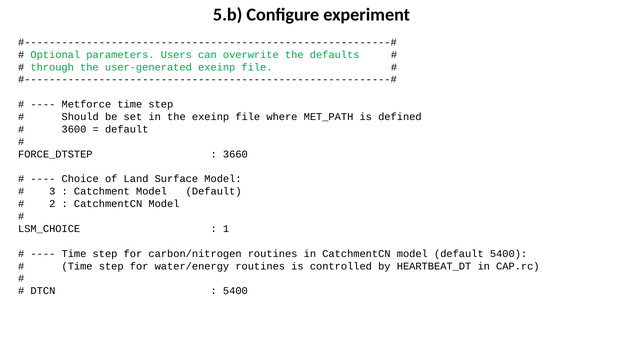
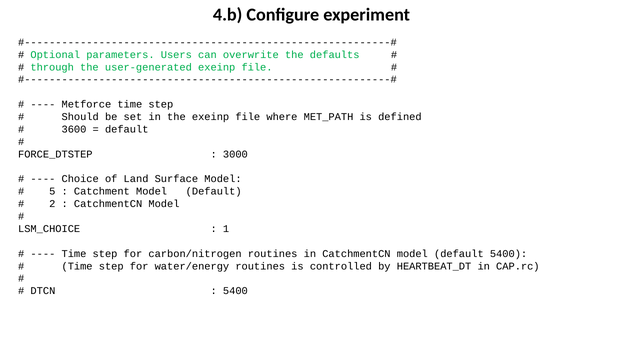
5.b: 5.b -> 4.b
3660: 3660 -> 3000
3: 3 -> 5
